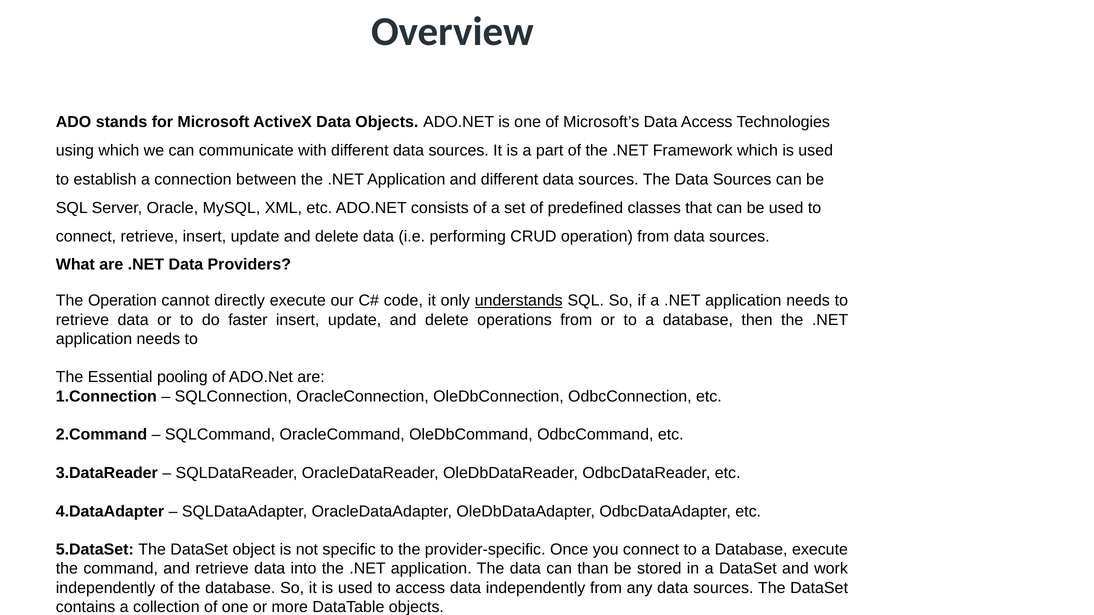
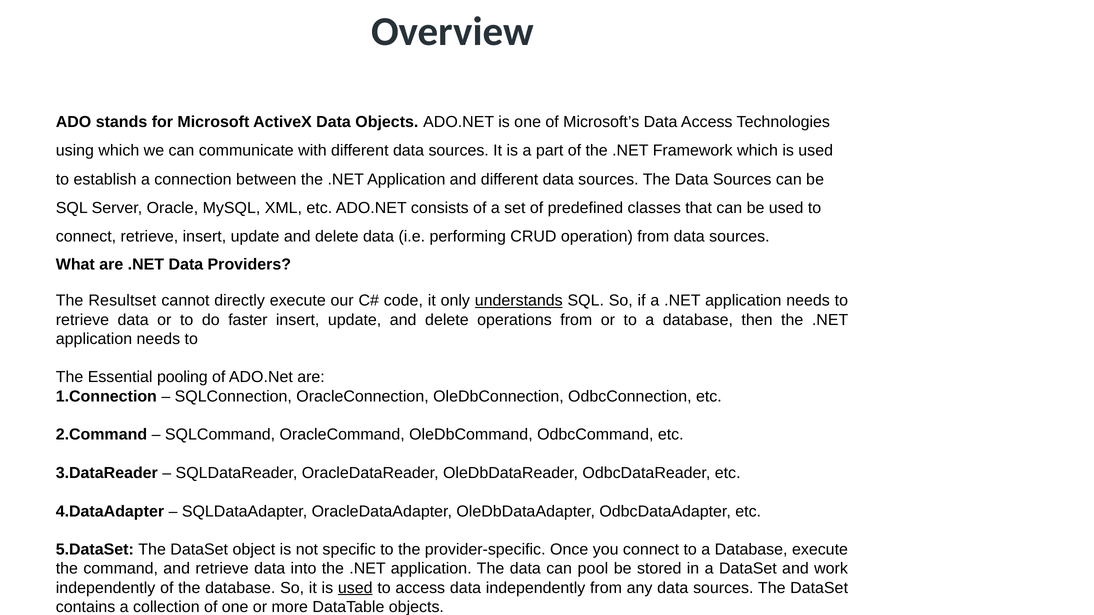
The Operation: Operation -> Resultset
than: than -> pool
used at (355, 588) underline: none -> present
